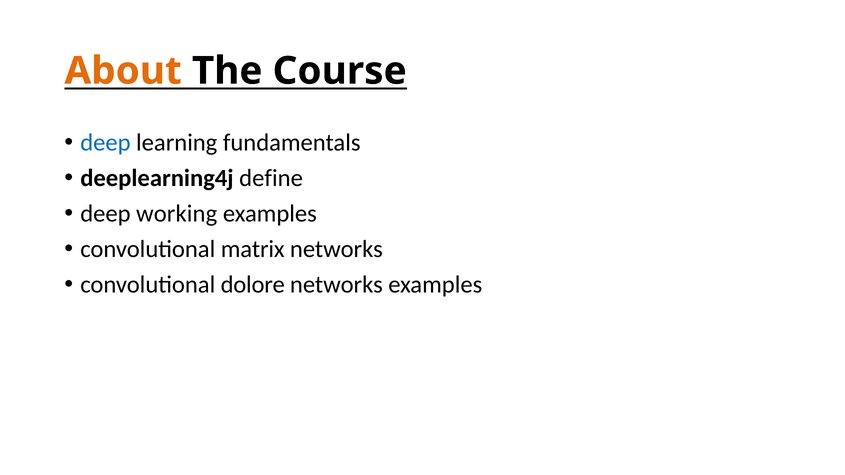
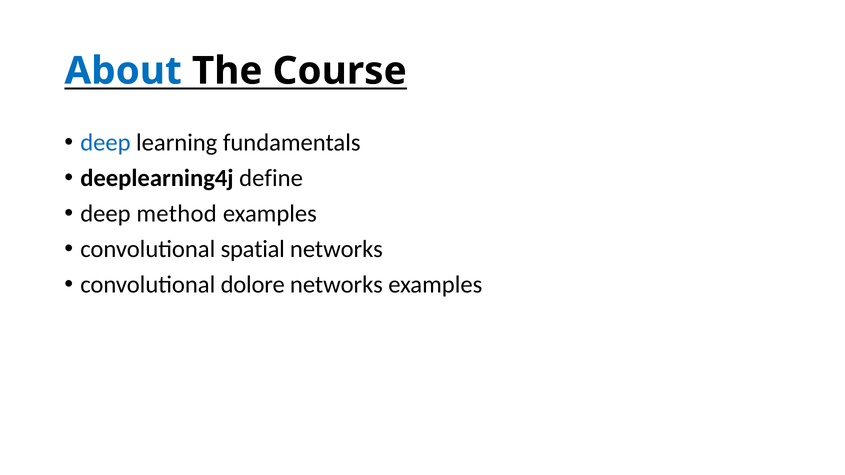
About colour: orange -> blue
working: working -> method
matrix: matrix -> spatial
